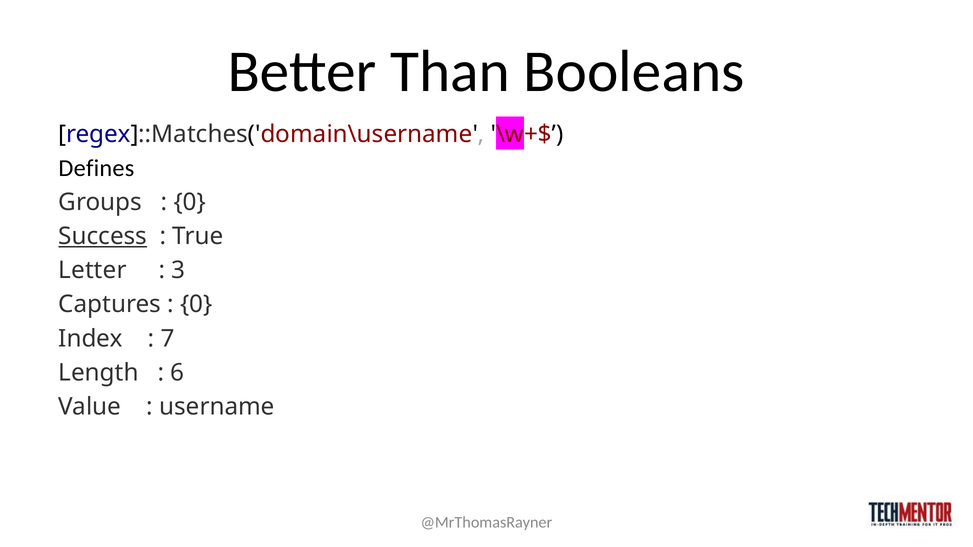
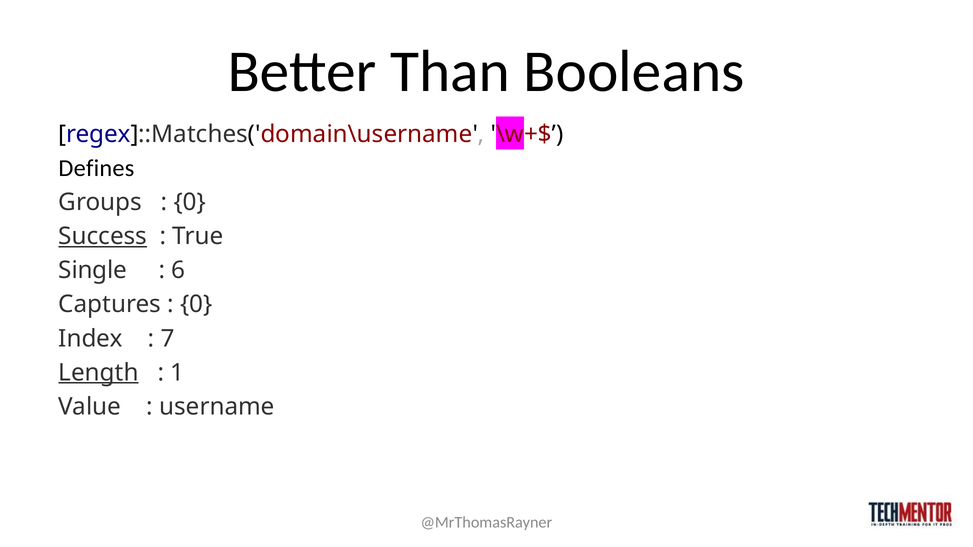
Letter: Letter -> Single
3: 3 -> 6
Length underline: none -> present
6: 6 -> 1
